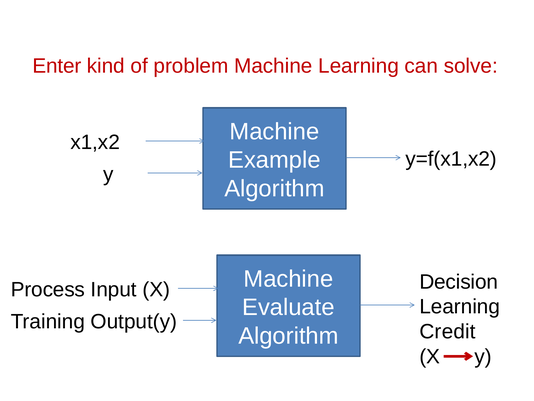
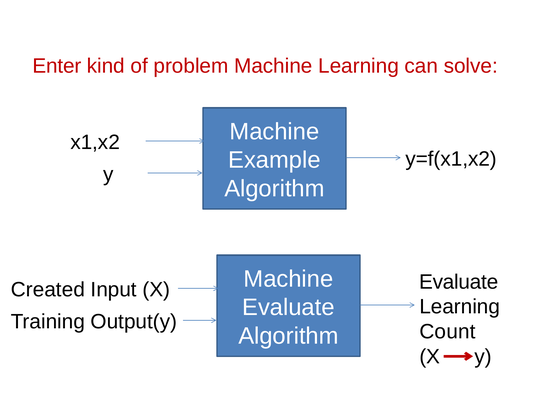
Decision at (459, 281): Decision -> Evaluate
Process: Process -> Created
Credit: Credit -> Count
